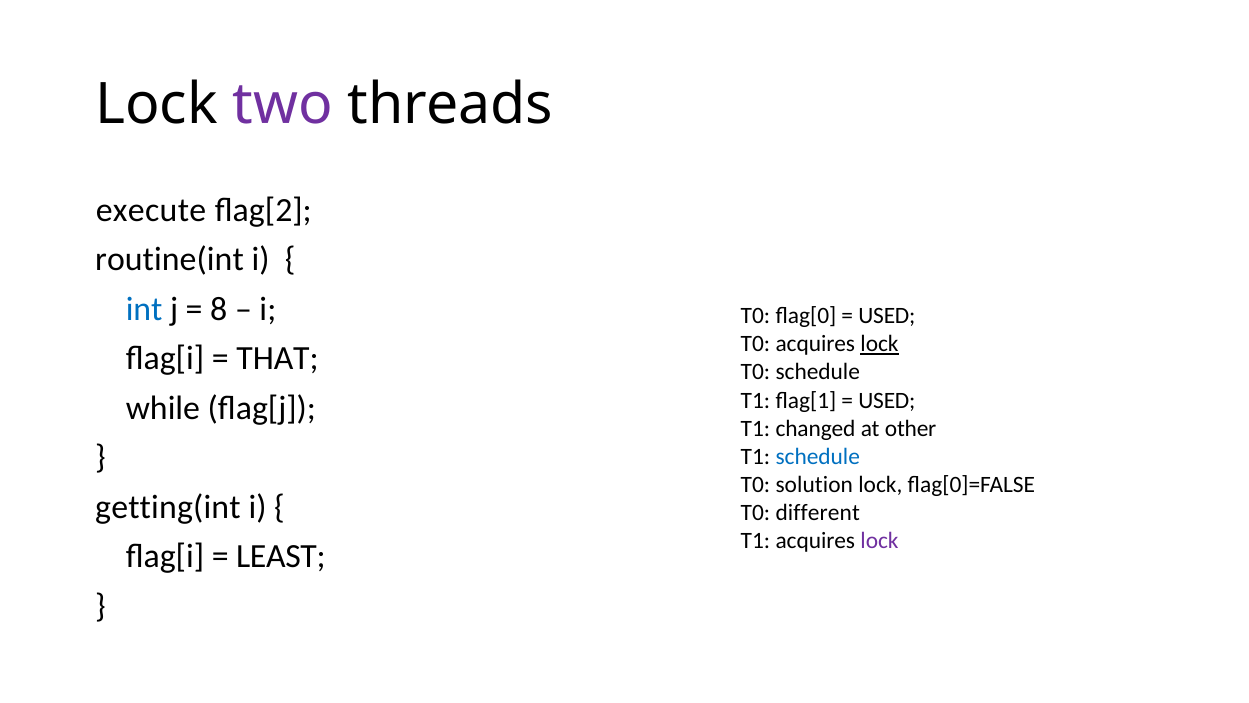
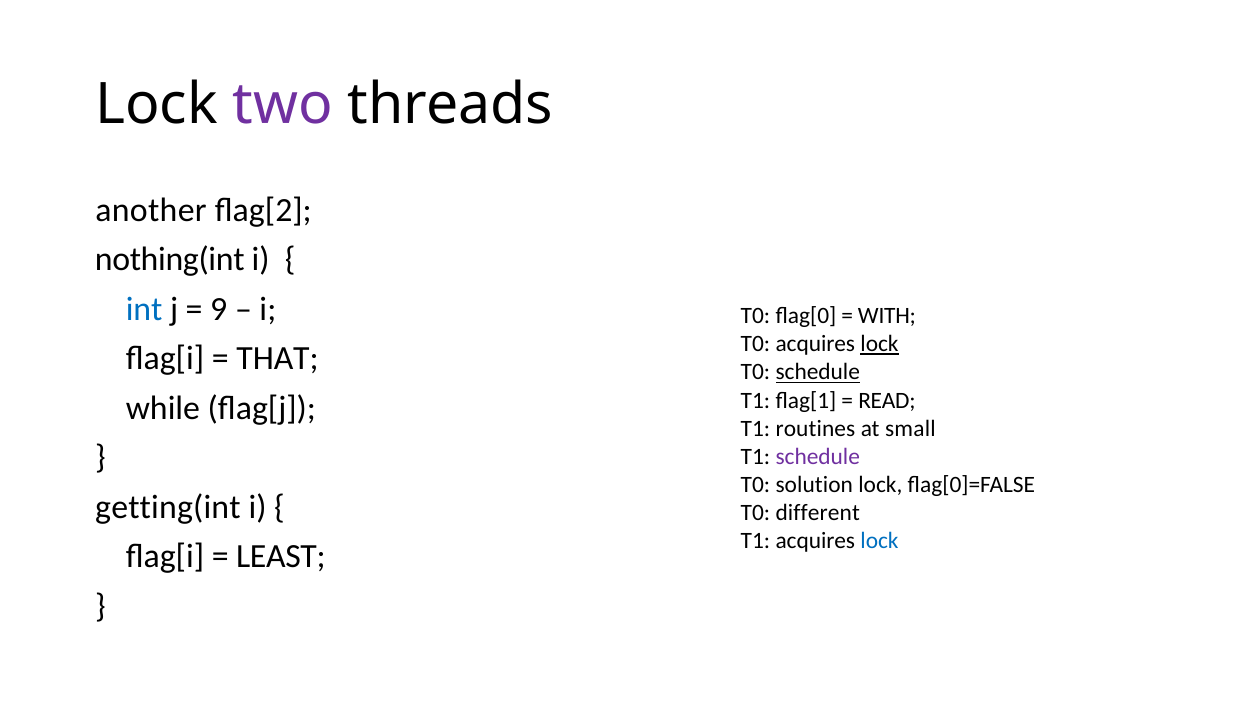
execute: execute -> another
routine(int: routine(int -> nothing(int
8: 8 -> 9
USED at (887, 316): USED -> WITH
schedule at (818, 372) underline: none -> present
USED at (887, 400): USED -> READ
changed: changed -> routines
other: other -> small
schedule at (818, 456) colour: blue -> purple
lock at (880, 541) colour: purple -> blue
